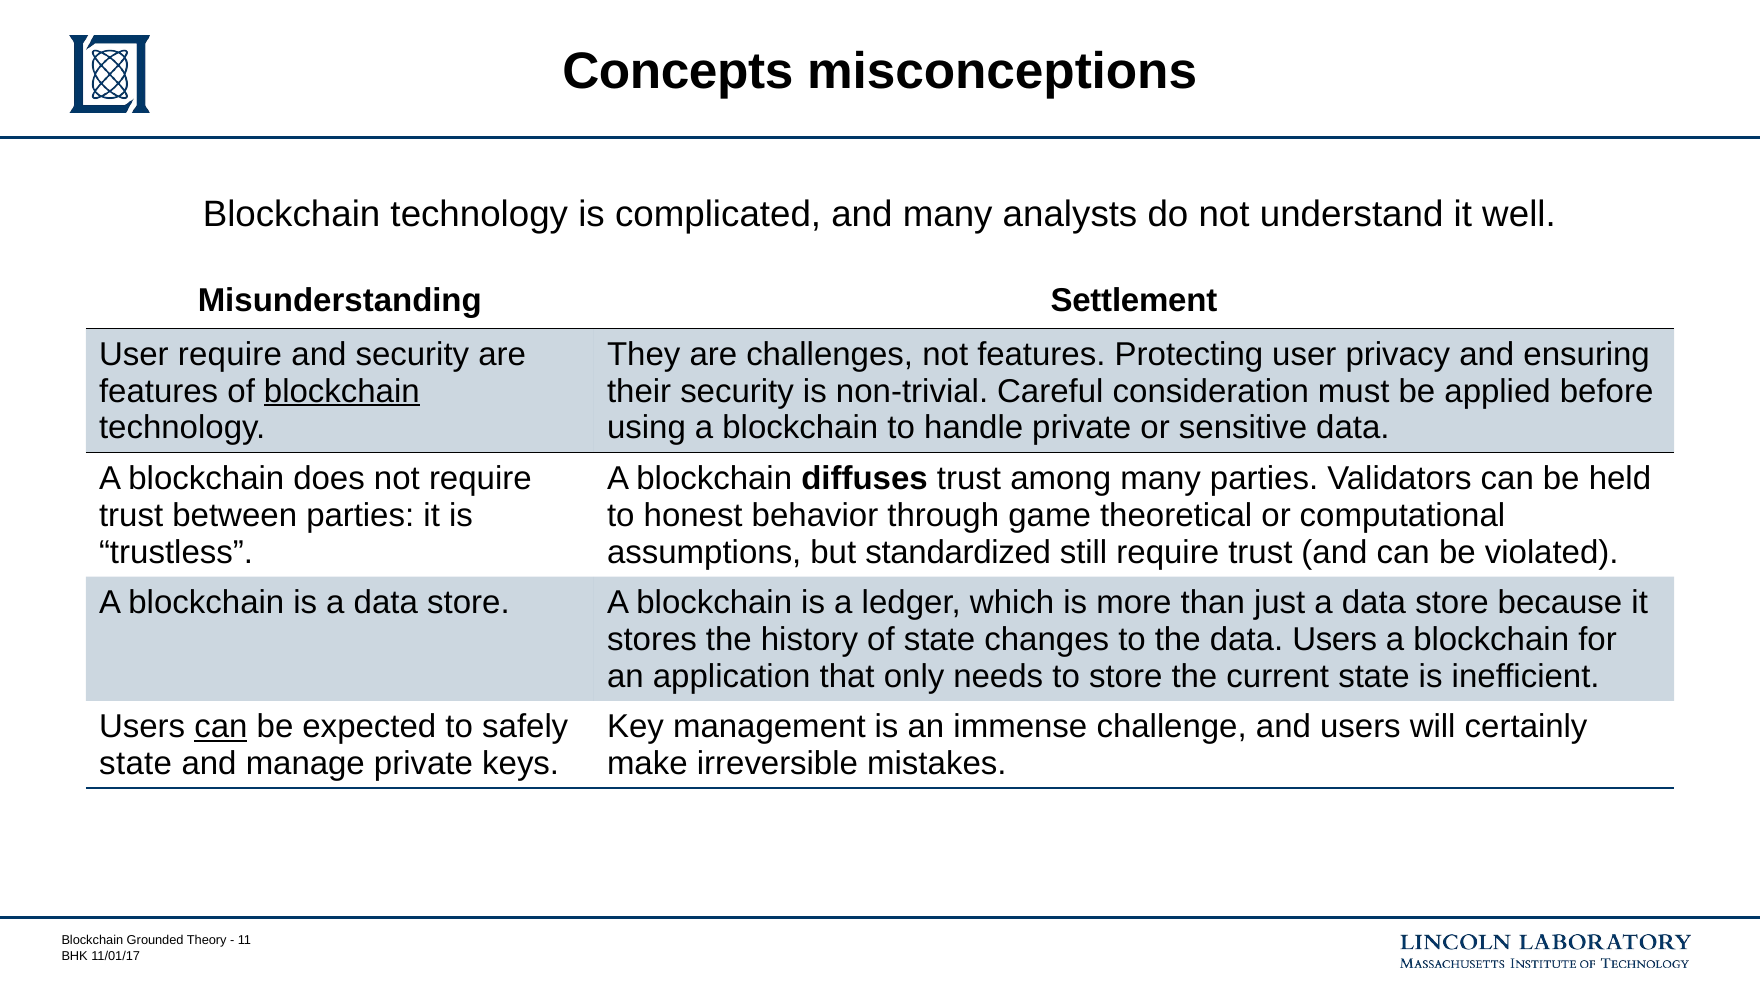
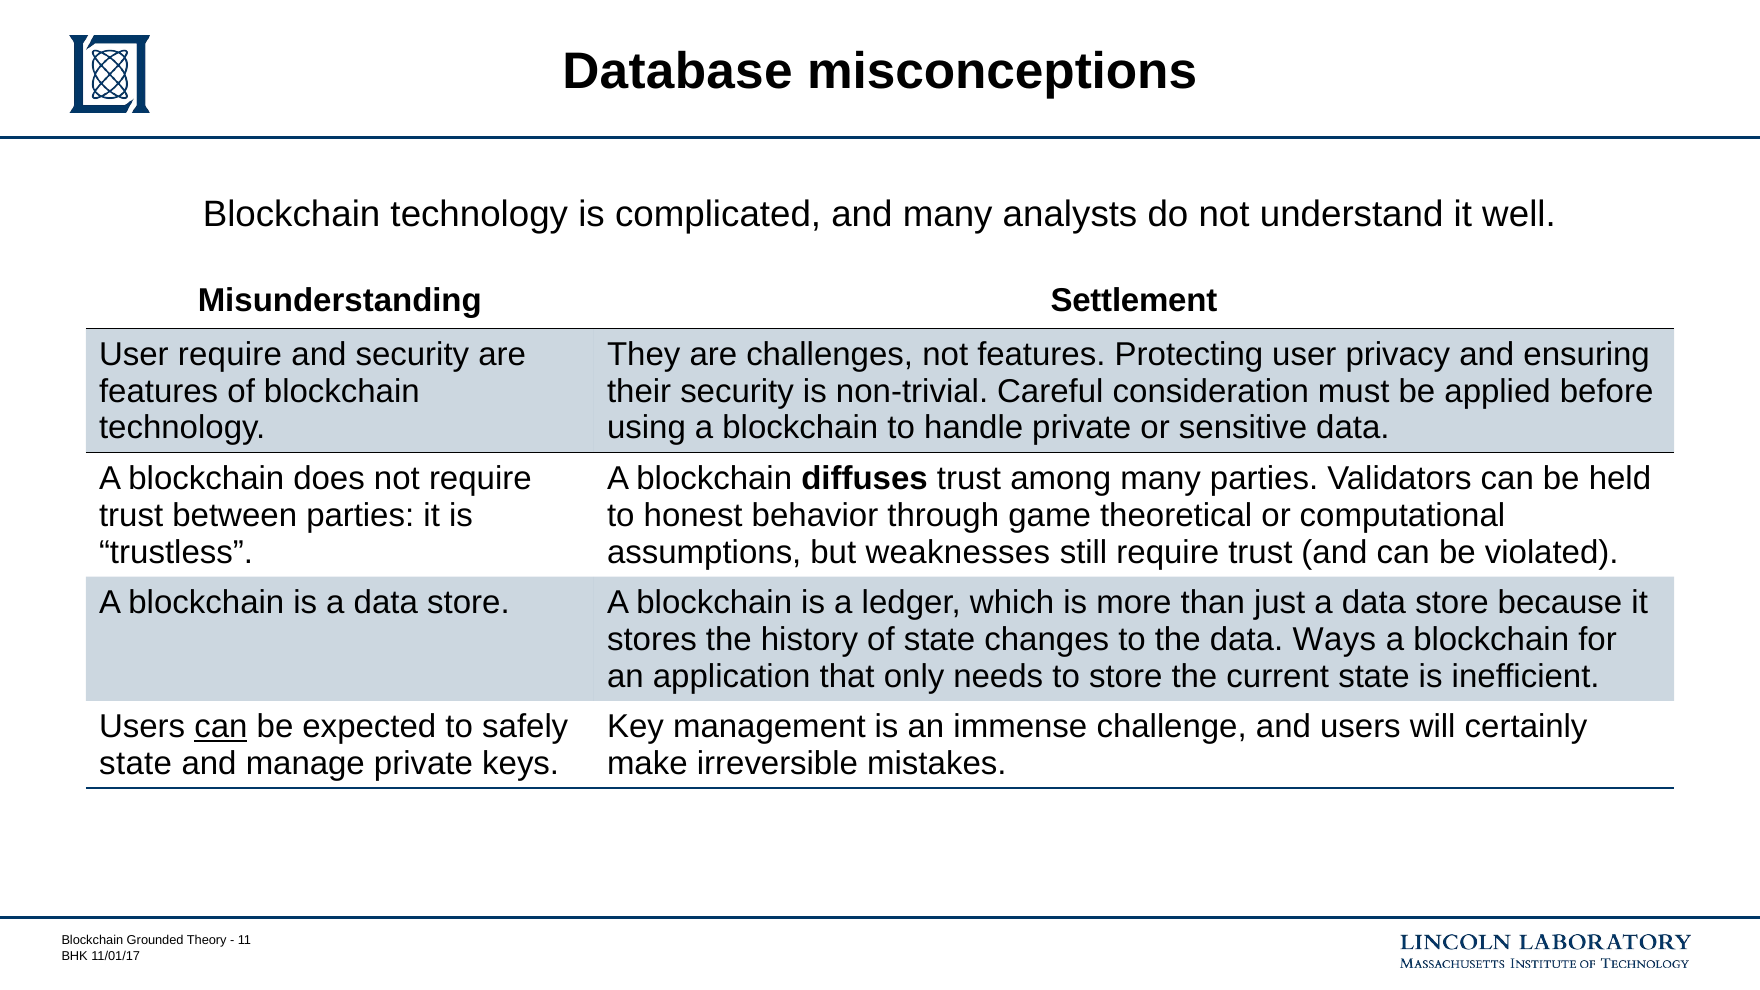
Concepts: Concepts -> Database
blockchain at (342, 391) underline: present -> none
standardized: standardized -> weaknesses
data Users: Users -> Ways
